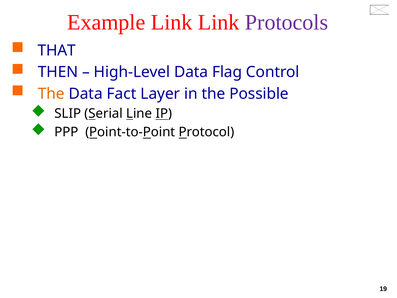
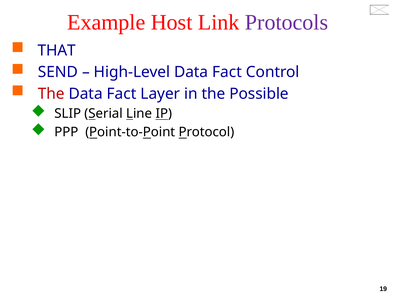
Example Link: Link -> Host
THEN: THEN -> SEND
High-Level Data Flag: Flag -> Fact
The at (51, 94) colour: orange -> red
